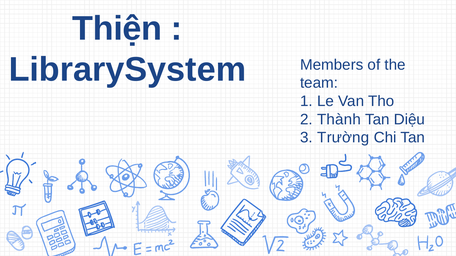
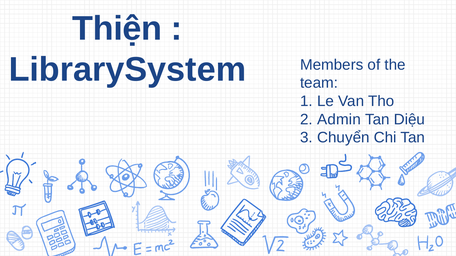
Thành: Thành -> Admin
Trường: Trường -> Chuyển
